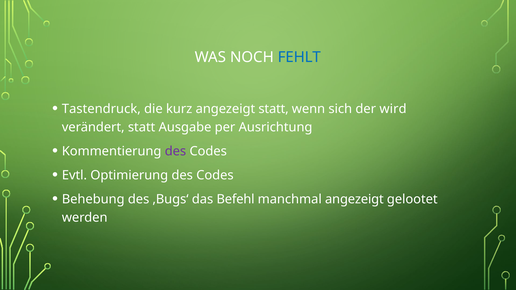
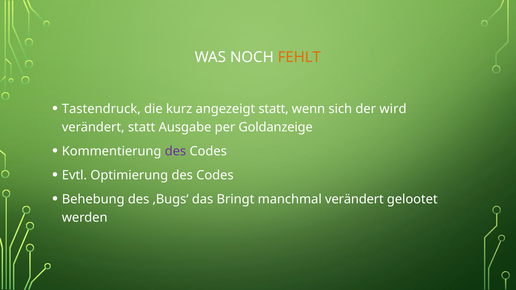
FEHLT colour: blue -> orange
Ausrichtung: Ausrichtung -> Goldanzeige
Befehl: Befehl -> Bringt
manchmal angezeigt: angezeigt -> verändert
